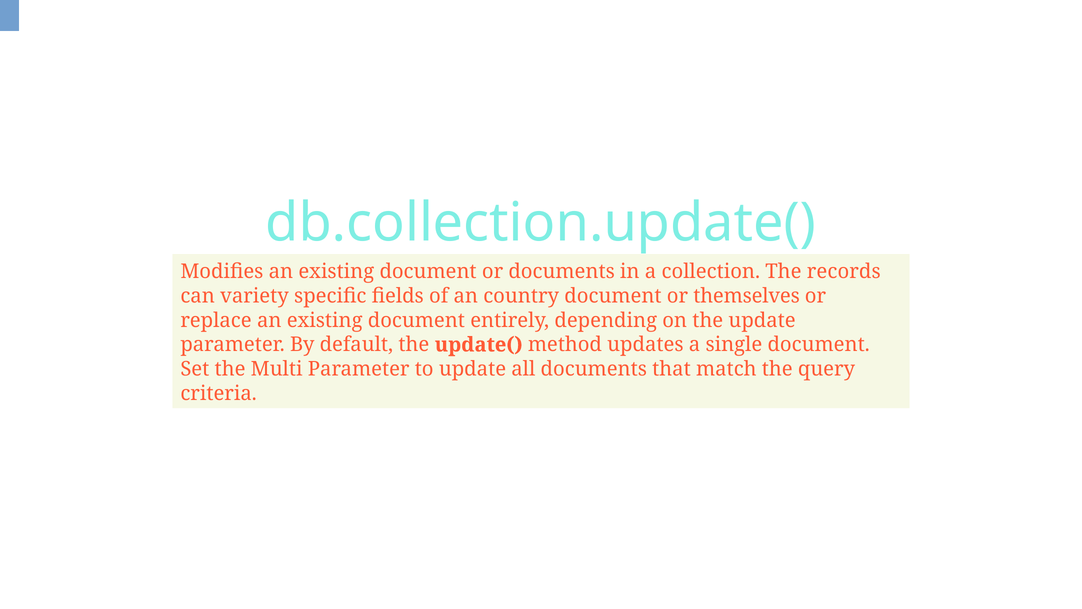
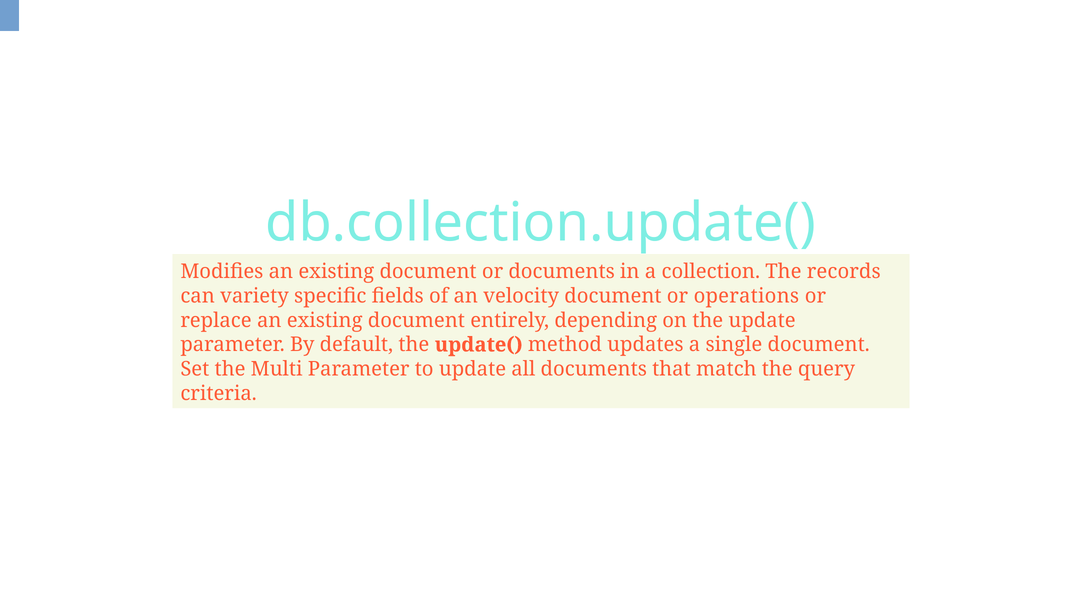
country: country -> velocity
themselves: themselves -> operations
